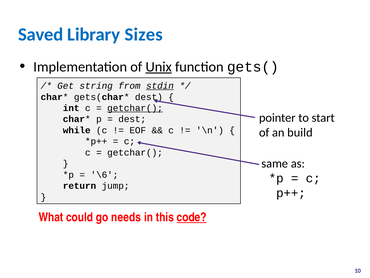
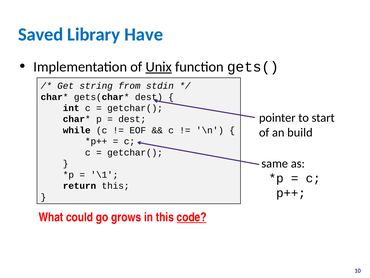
Sizes: Sizes -> Have
stdin underline: present -> none
getchar( at (135, 108) underline: present -> none
\6: \6 -> \1
return jump: jump -> this
needs: needs -> grows
